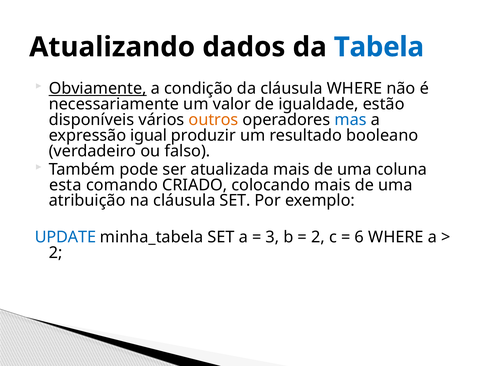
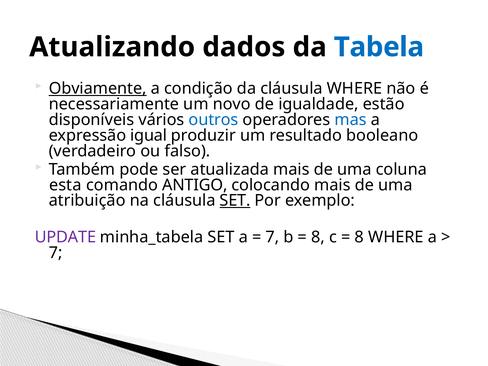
valor: valor -> novo
outros colour: orange -> blue
CRIADO: CRIADO -> ANTIGO
SET at (235, 201) underline: none -> present
UPDATE colour: blue -> purple
3 at (272, 237): 3 -> 7
2 at (318, 237): 2 -> 8
6 at (359, 237): 6 -> 8
2 at (56, 253): 2 -> 7
